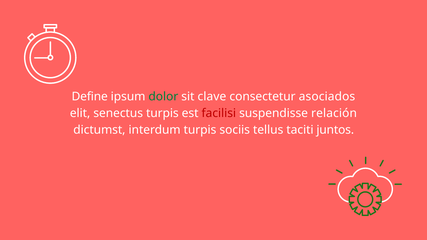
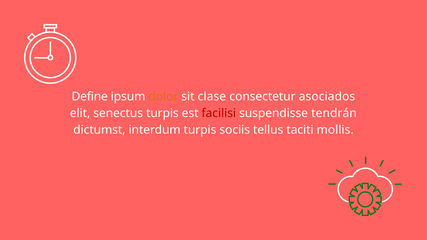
dolor colour: green -> orange
clave: clave -> clase
relación: relación -> tendrán
juntos: juntos -> mollis
